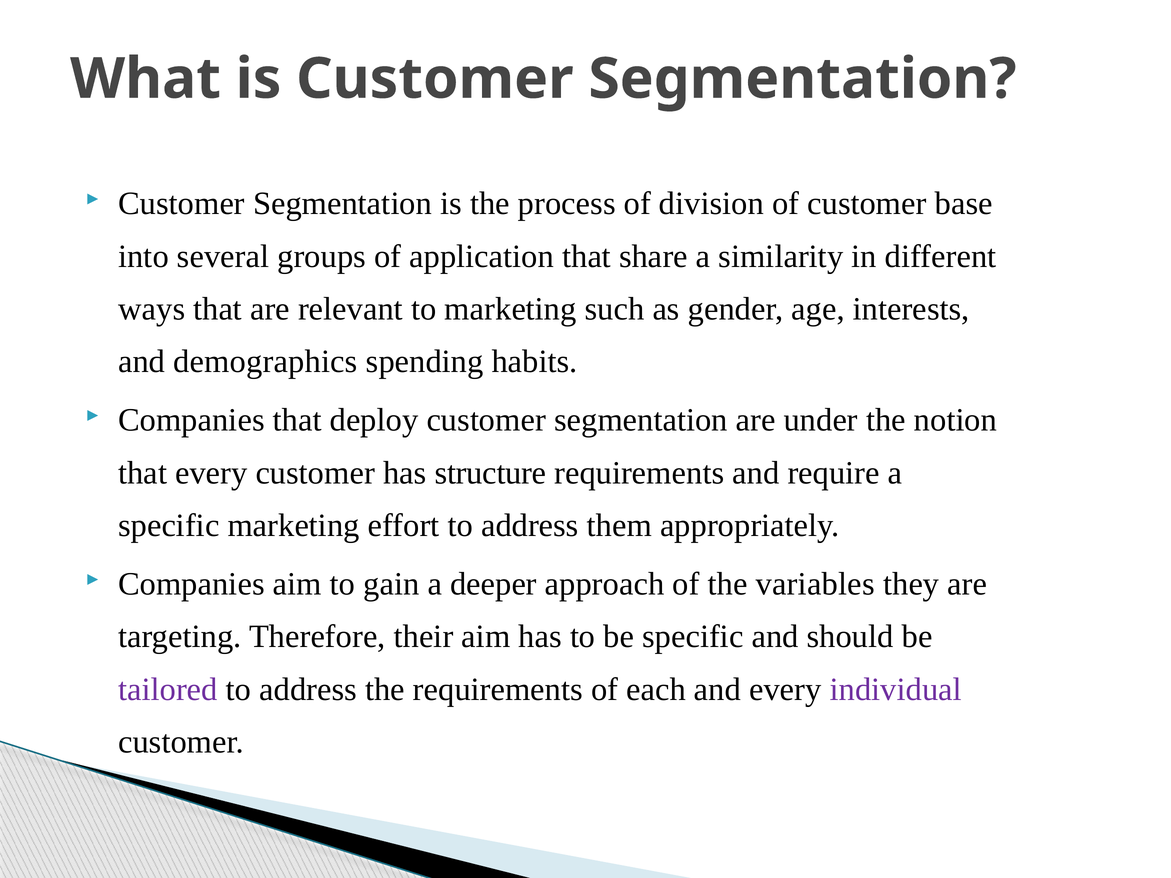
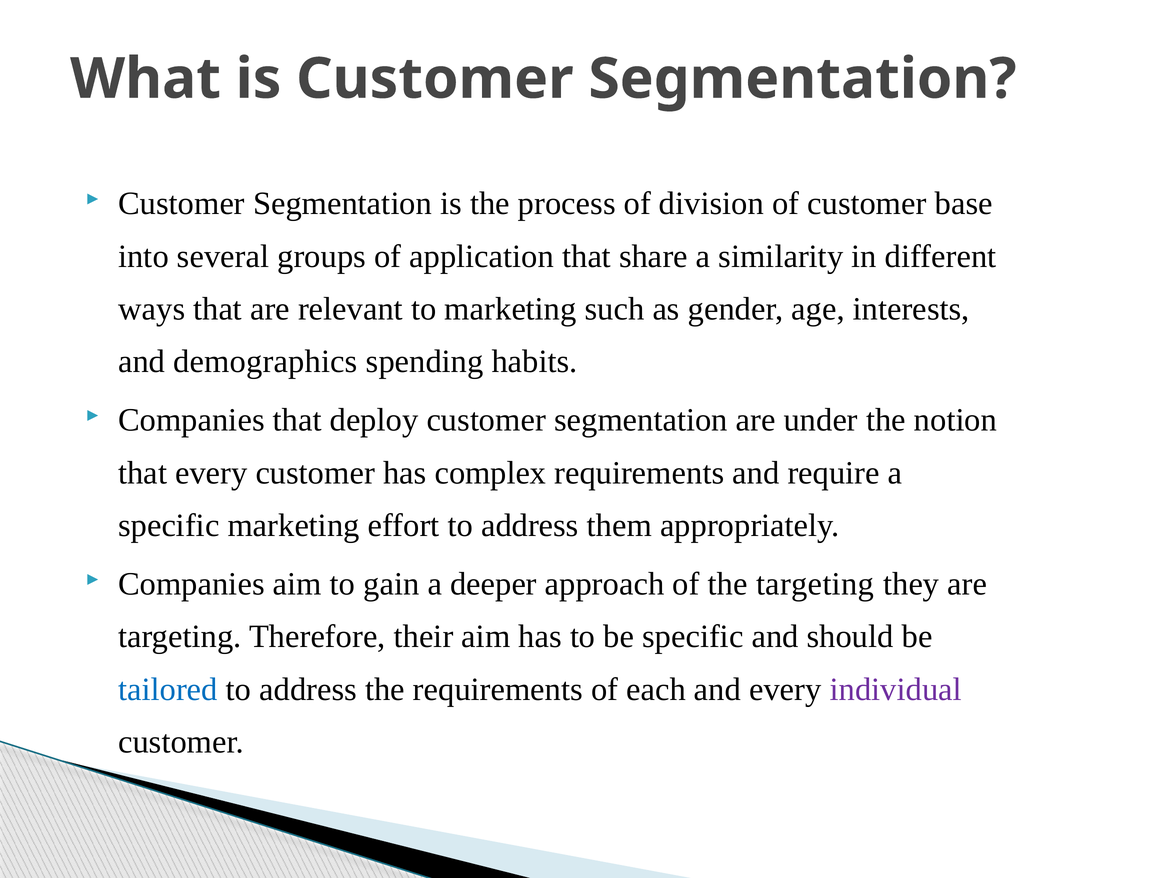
structure: structure -> complex
the variables: variables -> targeting
tailored colour: purple -> blue
